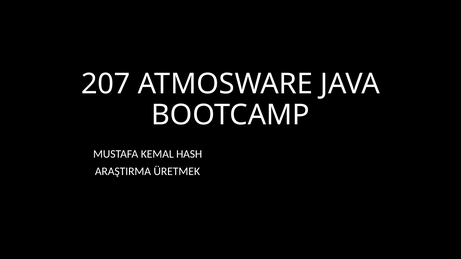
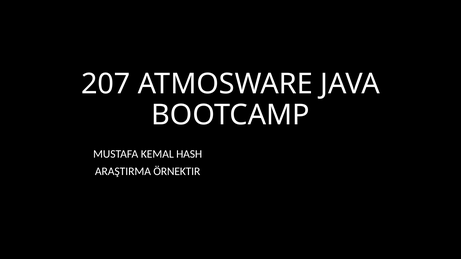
ÜRETMEK: ÜRETMEK -> ÖRNEKTIR
